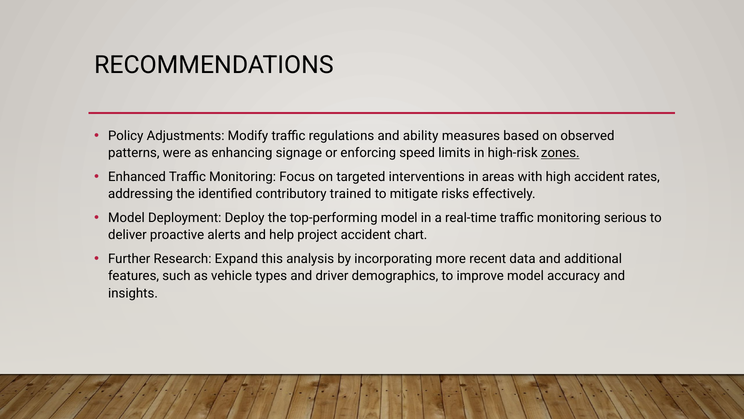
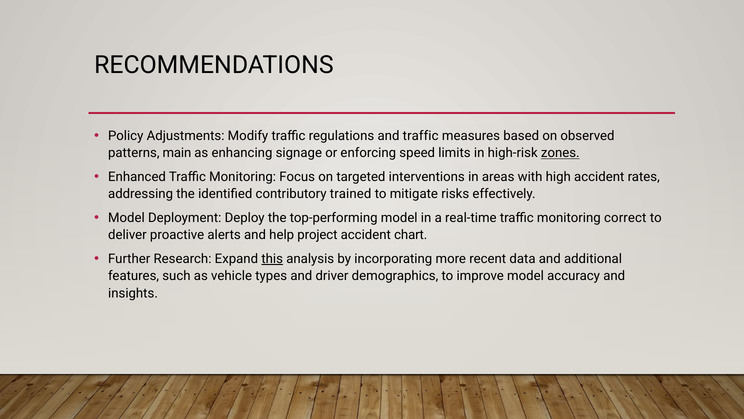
and ability: ability -> traffic
were: were -> main
serious: serious -> correct
this underline: none -> present
